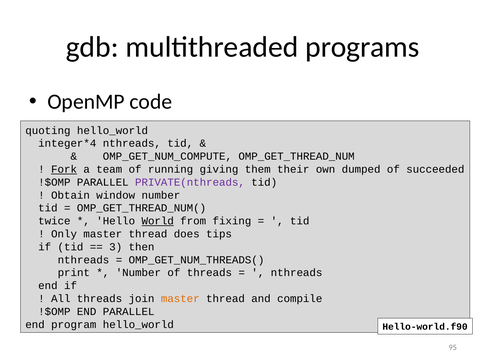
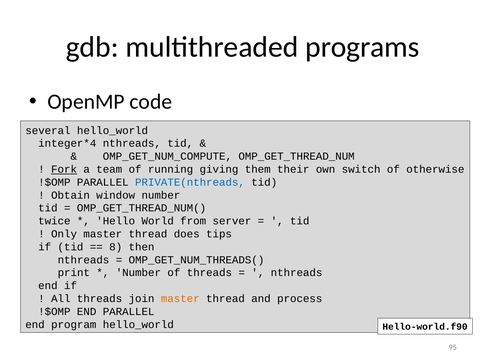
quoting: quoting -> several
dumped: dumped -> switch
succeeded: succeeded -> otherwise
PRIVATE(nthreads colour: purple -> blue
World underline: present -> none
fixing: fixing -> server
3: 3 -> 8
compile: compile -> process
